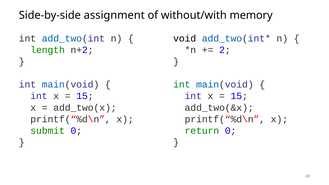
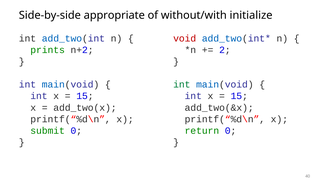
assignment: assignment -> appropriate
memory: memory -> initialize
void colour: black -> red
length: length -> prints
